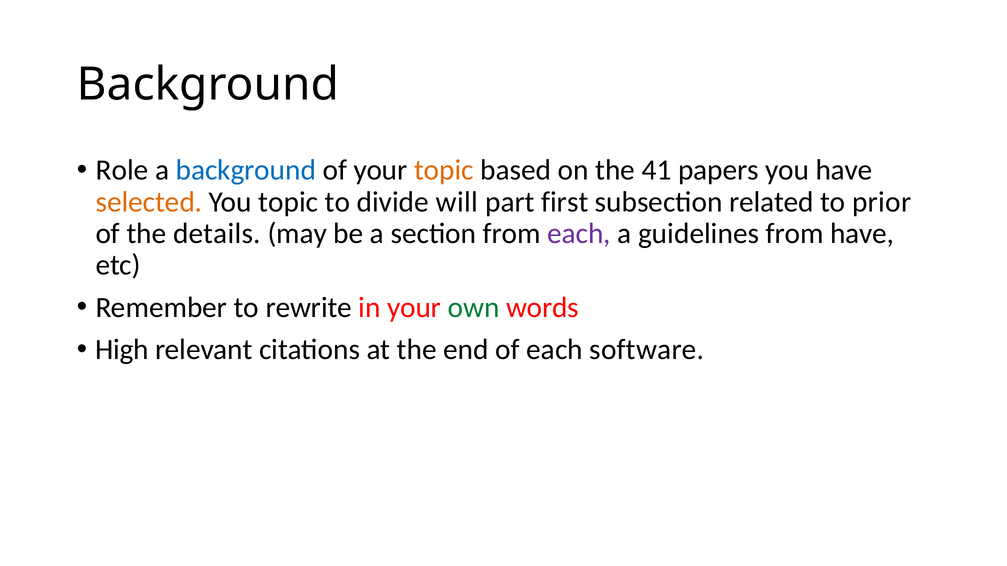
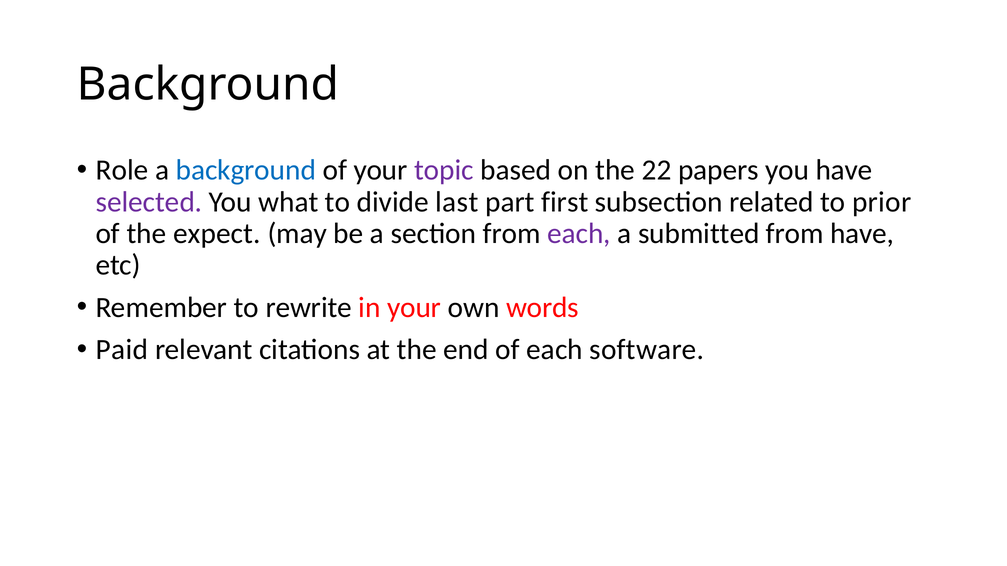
topic at (444, 170) colour: orange -> purple
41: 41 -> 22
selected colour: orange -> purple
You topic: topic -> what
will: will -> last
details: details -> expect
guidelines: guidelines -> submitted
own colour: green -> black
High: High -> Paid
